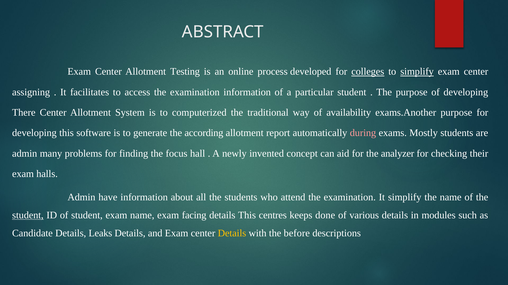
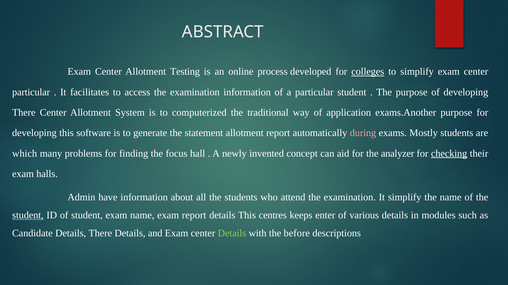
simplify at (417, 72) underline: present -> none
assigning at (31, 92): assigning -> particular
availability: availability -> application
according: according -> statement
admin at (25, 154): admin -> which
checking underline: none -> present
exam facing: facing -> report
done: done -> enter
Details Leaks: Leaks -> There
Details at (232, 234) colour: yellow -> light green
